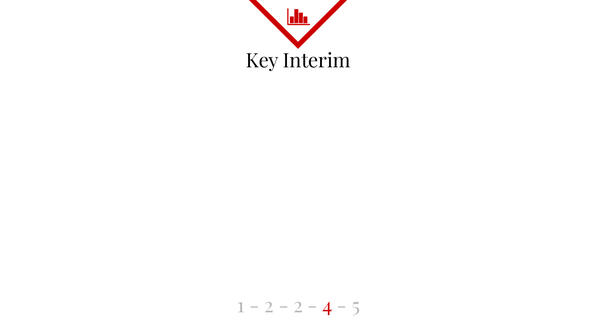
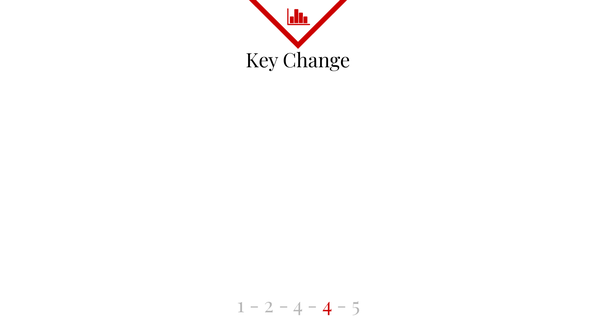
Interim: Interim -> Change
2 at (298, 306): 2 -> 4
